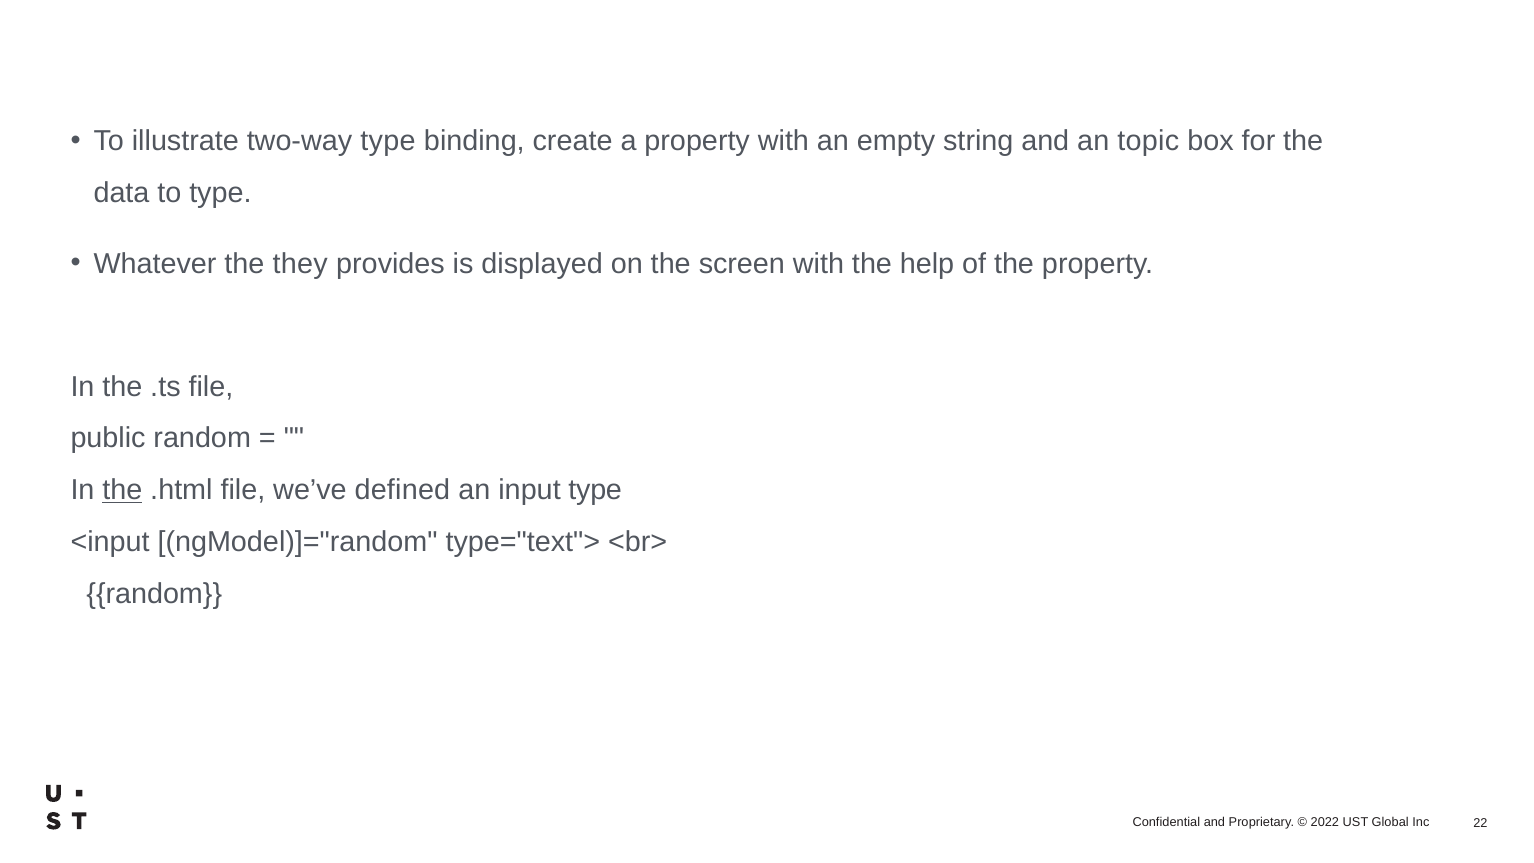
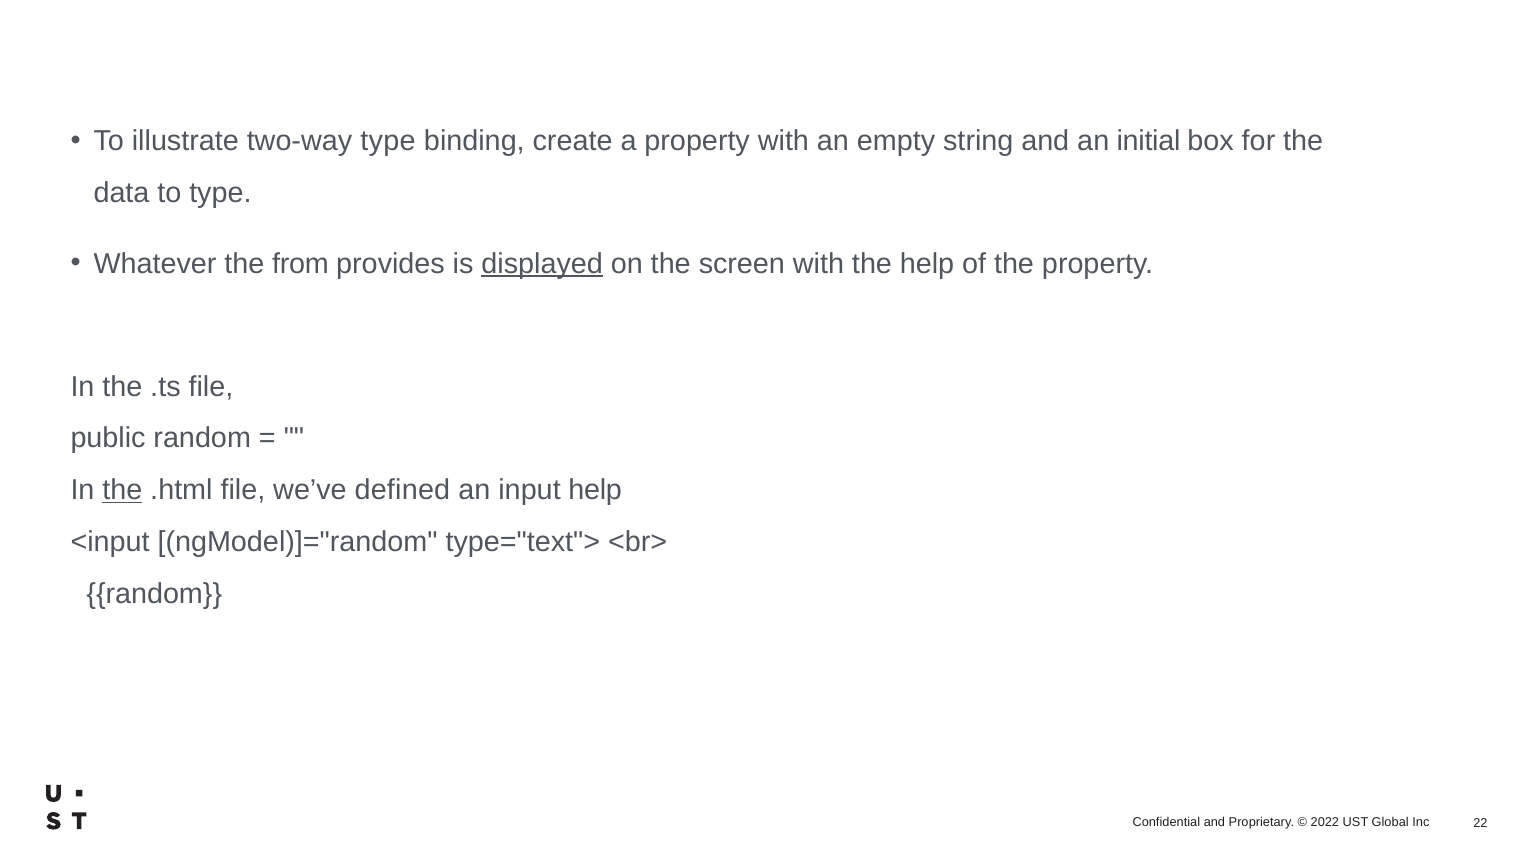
topic: topic -> initial
they: they -> from
displayed underline: none -> present
input type: type -> help
